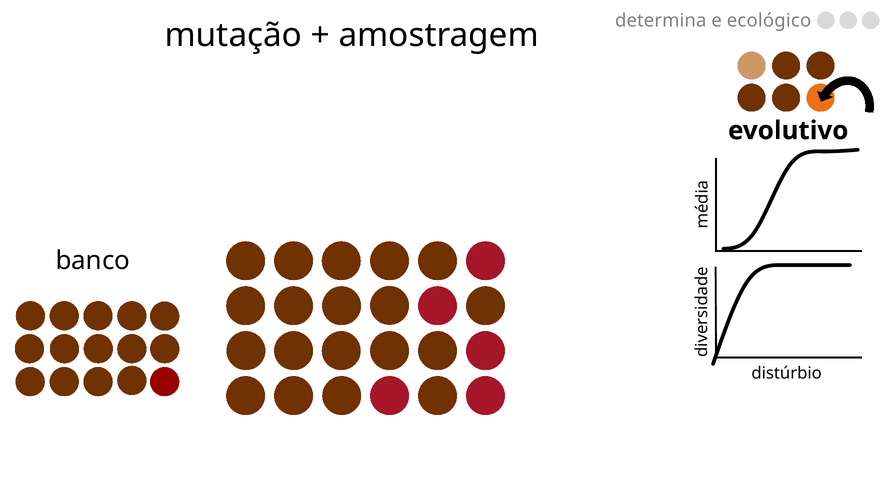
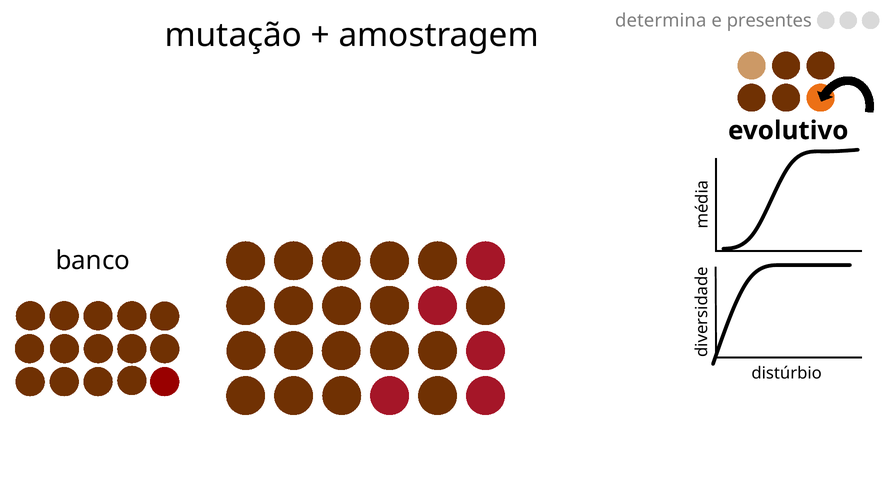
ecológico: ecológico -> presentes
